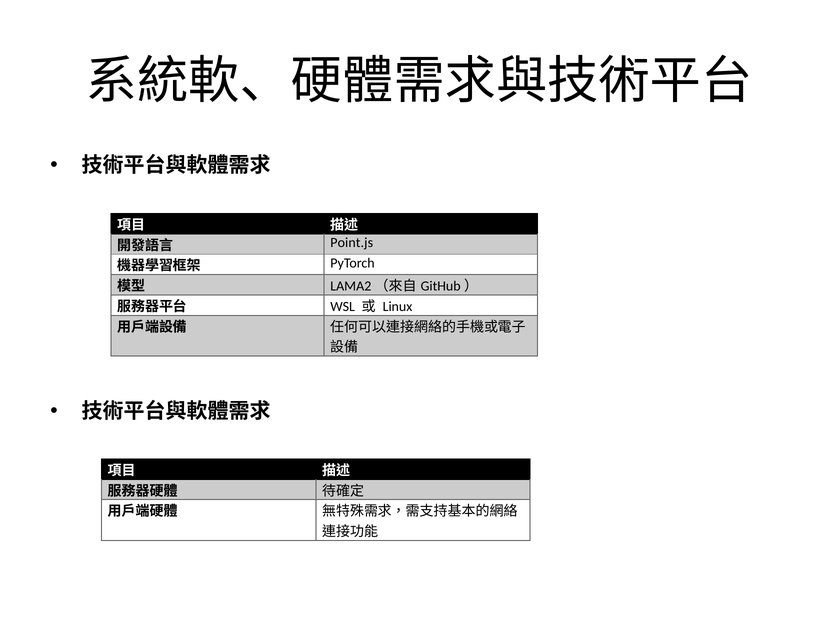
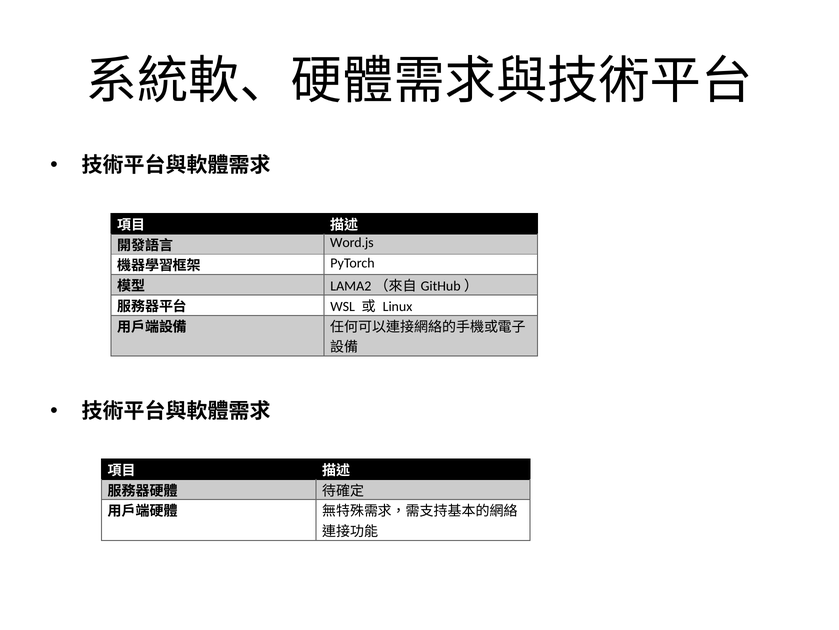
Point.js: Point.js -> Word.js
